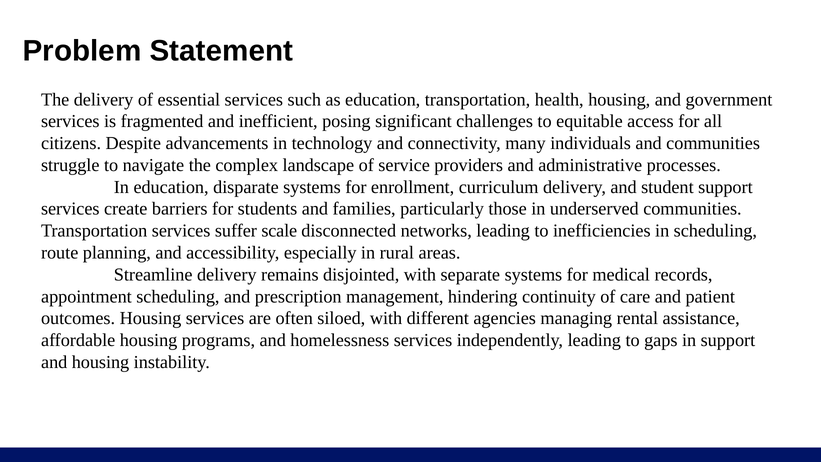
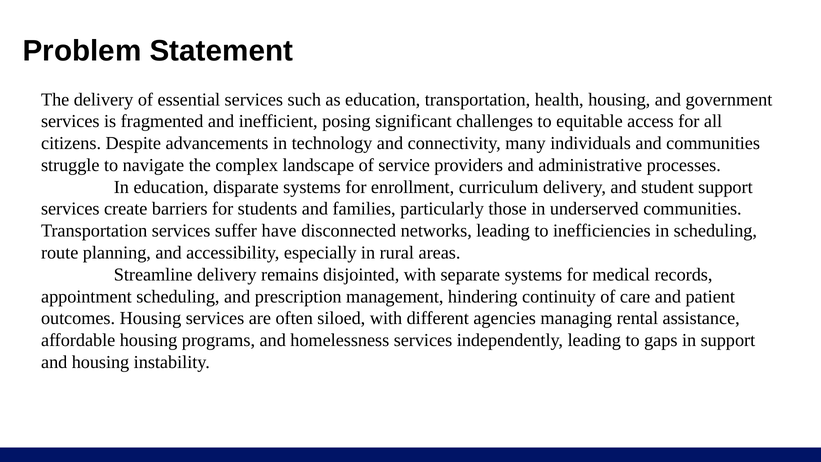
scale: scale -> have
